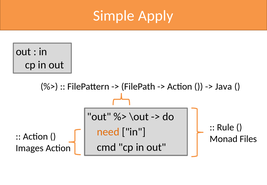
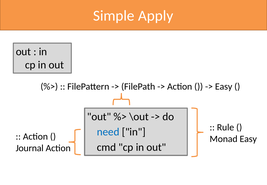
Java at (224, 86): Java -> Easy
need colour: orange -> blue
Monad Files: Files -> Easy
Images: Images -> Journal
